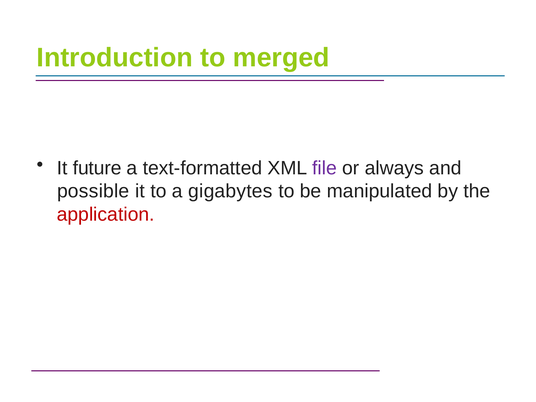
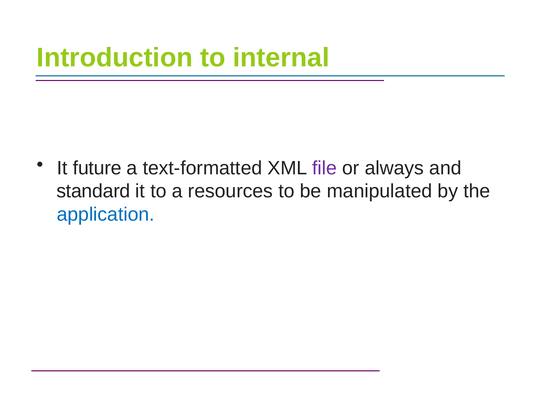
merged: merged -> internal
possible: possible -> standard
gigabytes: gigabytes -> resources
application colour: red -> blue
